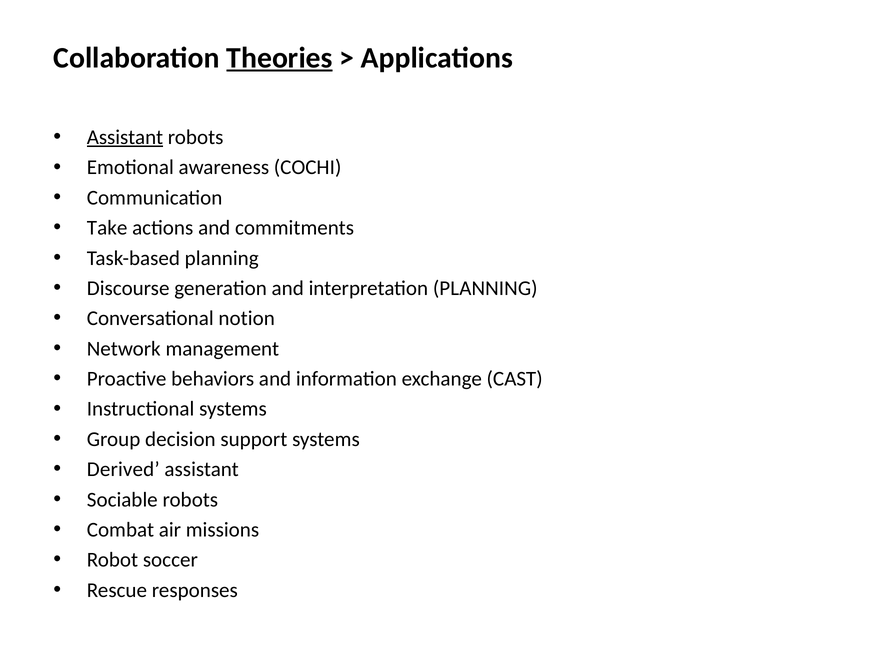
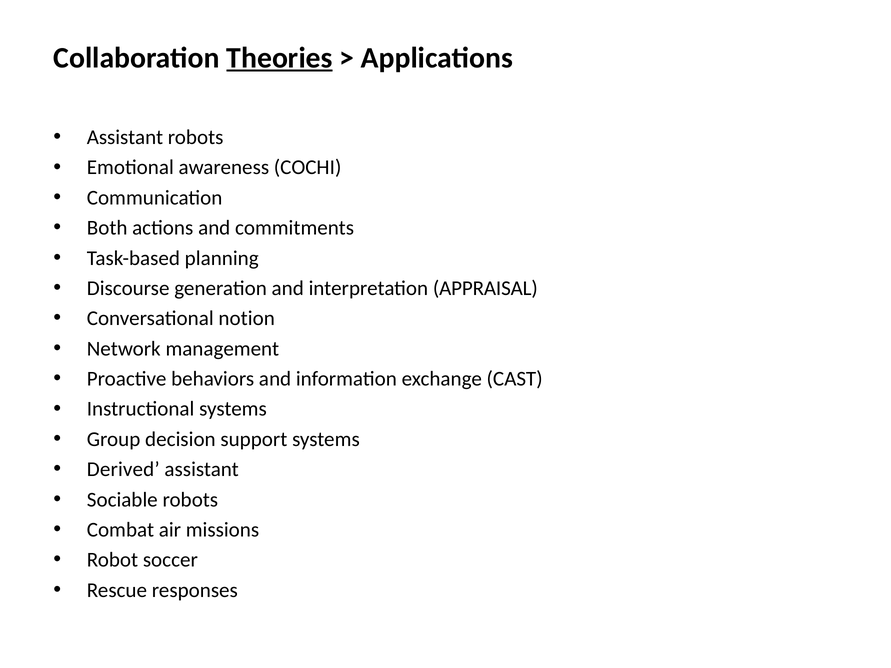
Assistant at (125, 137) underline: present -> none
Take: Take -> Both
interpretation PLANNING: PLANNING -> APPRAISAL
